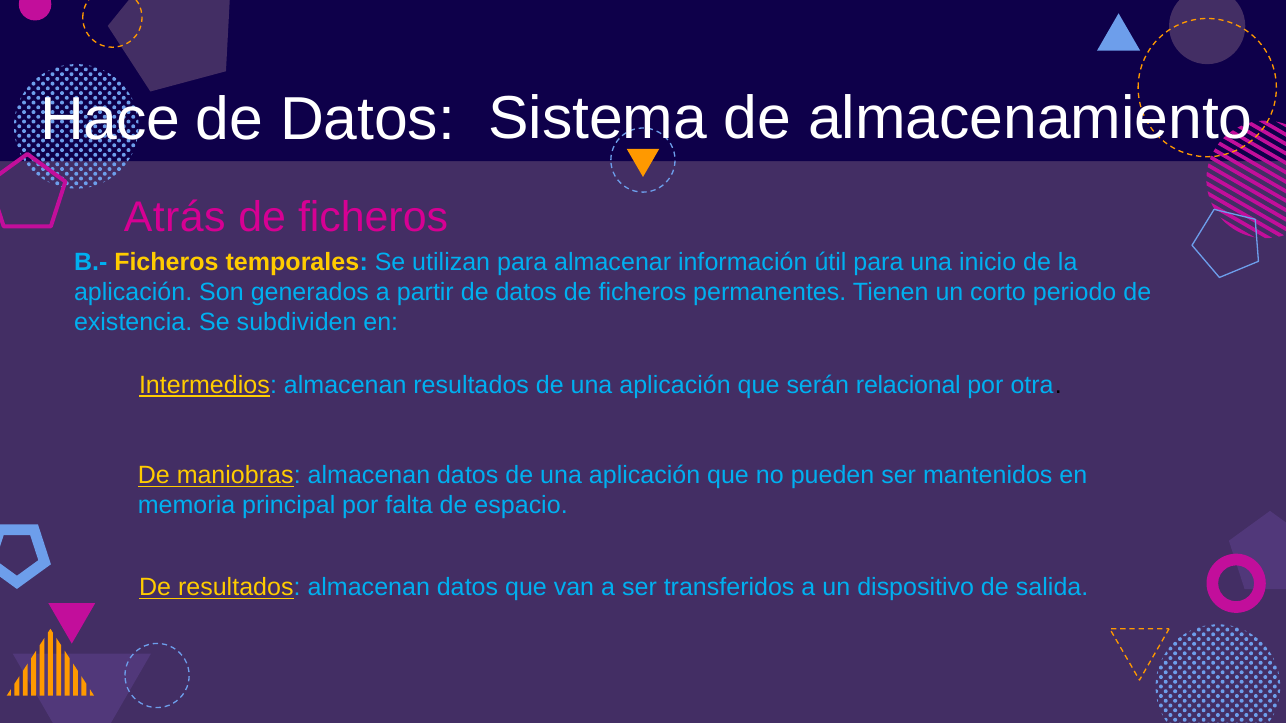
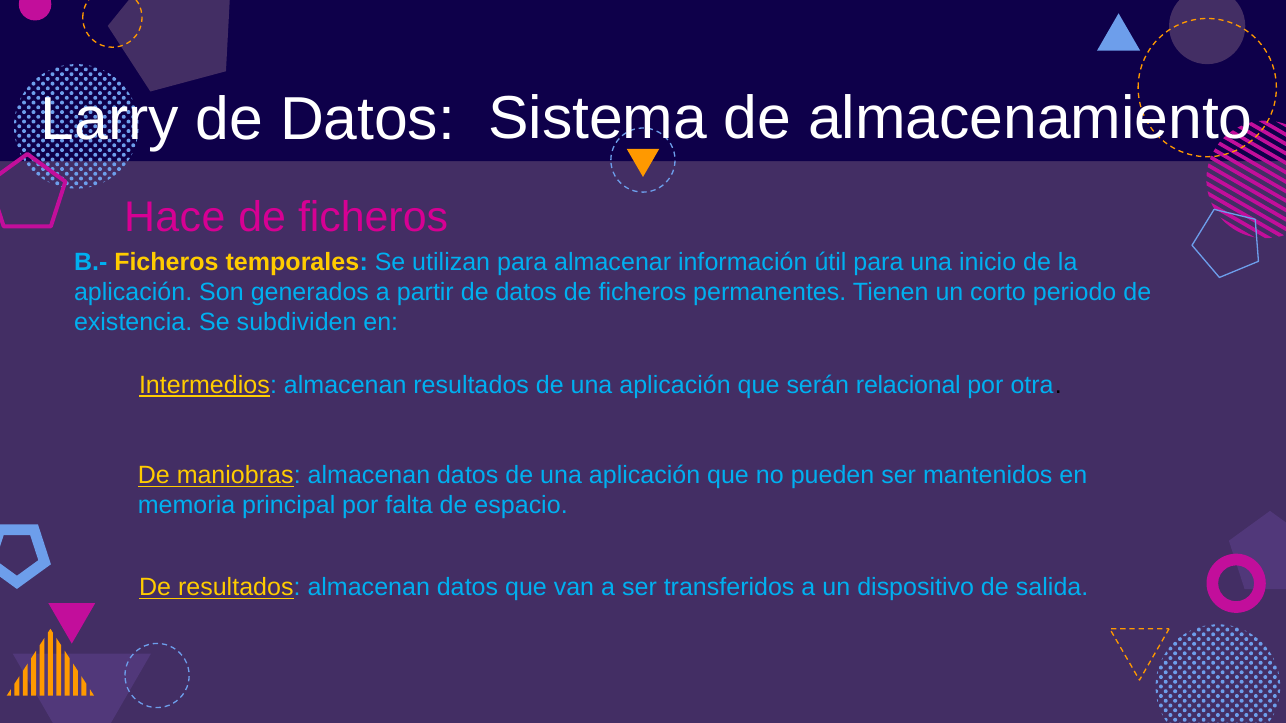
Hace: Hace -> Larry
Atrás: Atrás -> Hace
